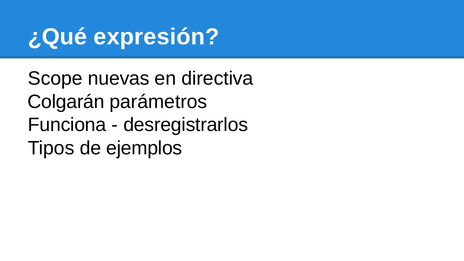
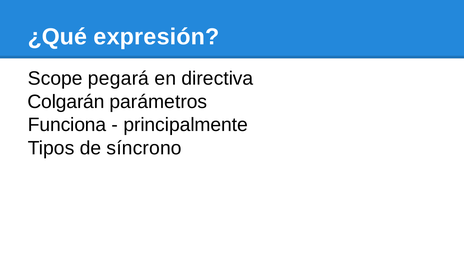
nuevas: nuevas -> pegará
desregistrarlos: desregistrarlos -> principalmente
ejemplos: ejemplos -> síncrono
